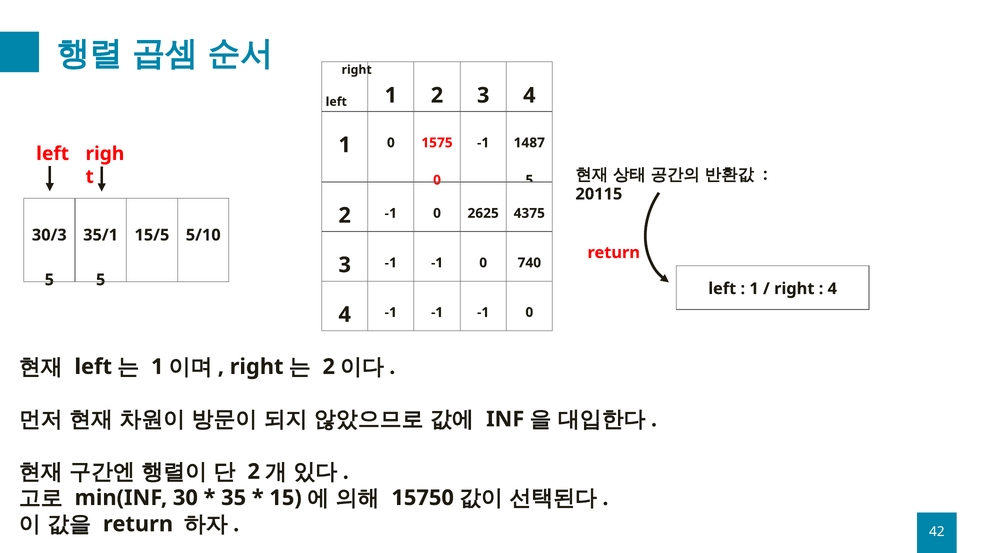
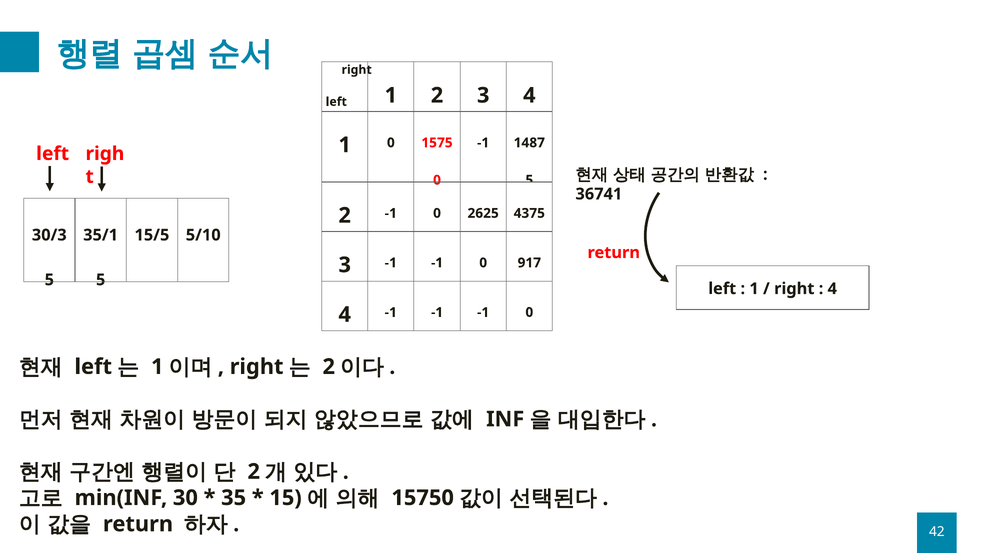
20115: 20115 -> 36741
740: 740 -> 917
